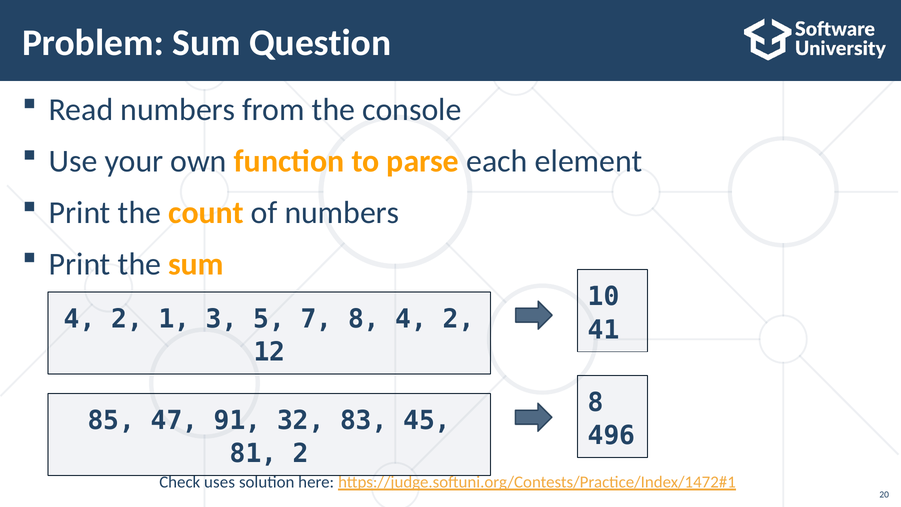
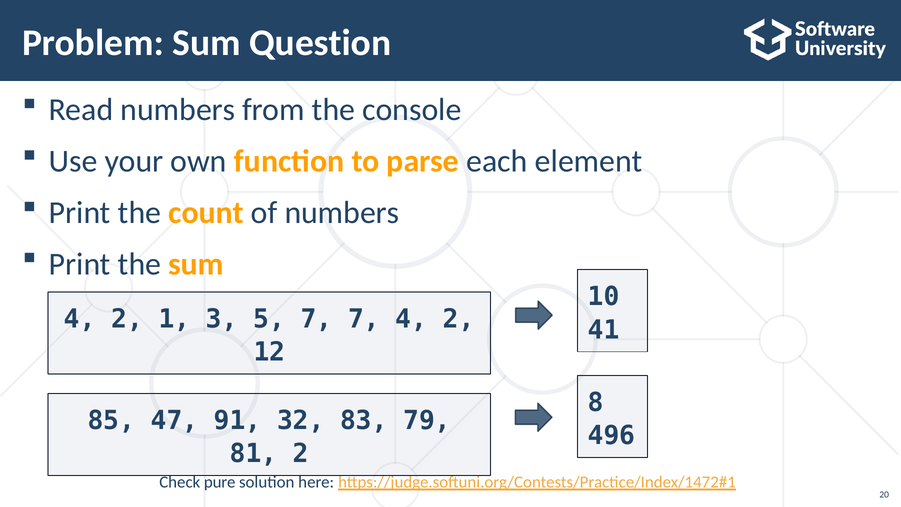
7 8: 8 -> 7
45: 45 -> 79
uses: uses -> pure
